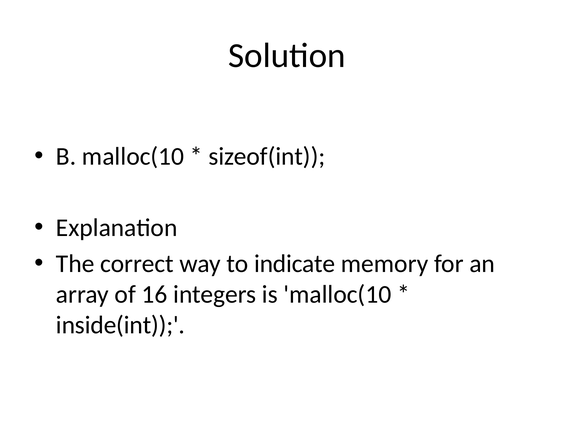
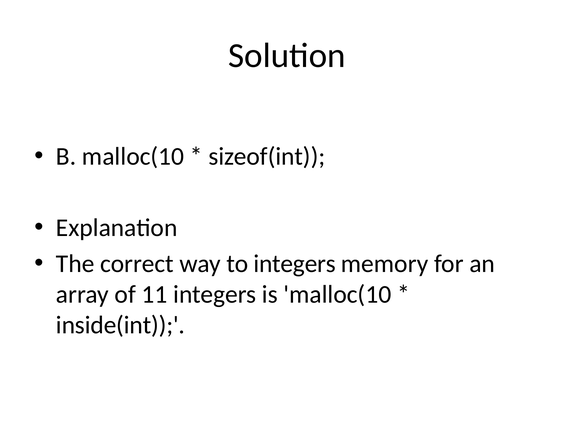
to indicate: indicate -> integers
16: 16 -> 11
